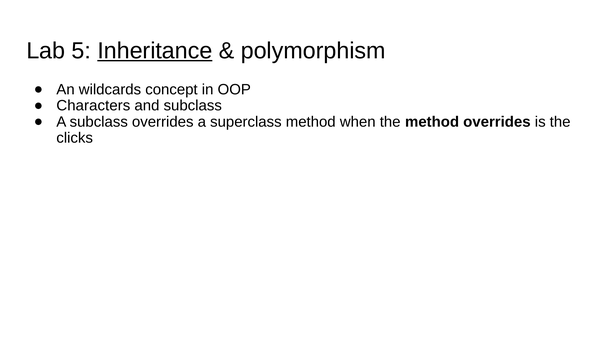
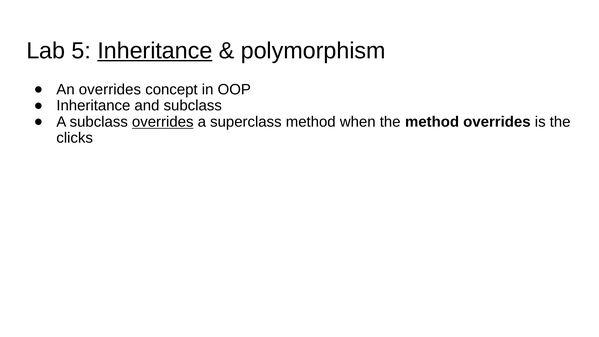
An wildcards: wildcards -> overrides
Characters at (93, 106): Characters -> Inheritance
overrides at (163, 122) underline: none -> present
